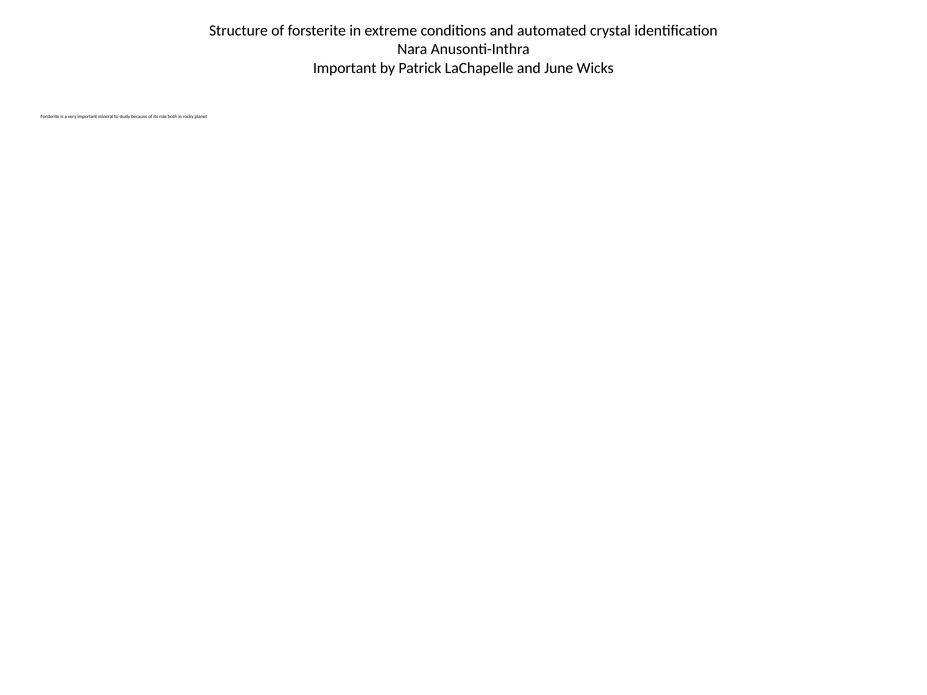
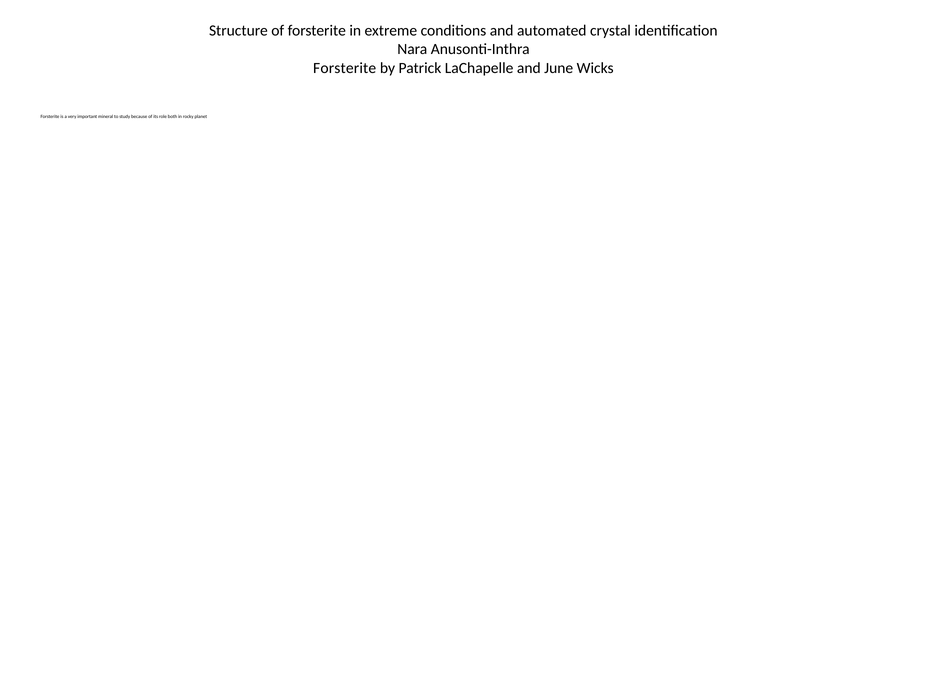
Important at (345, 68): Important -> Forsterite
